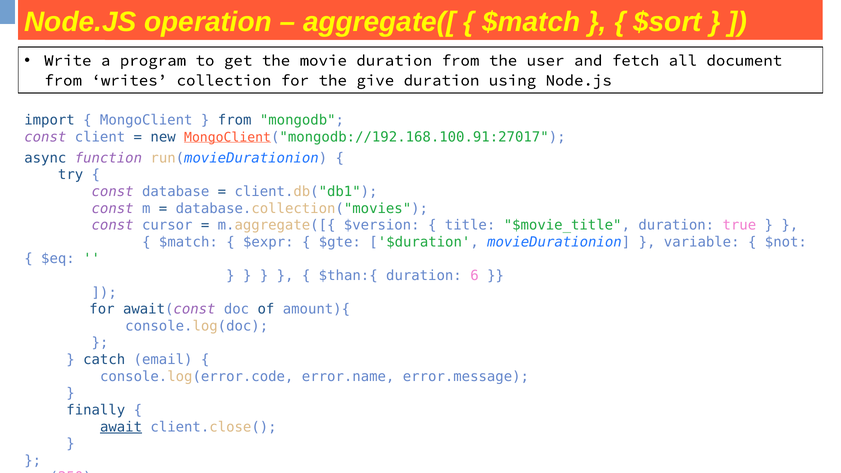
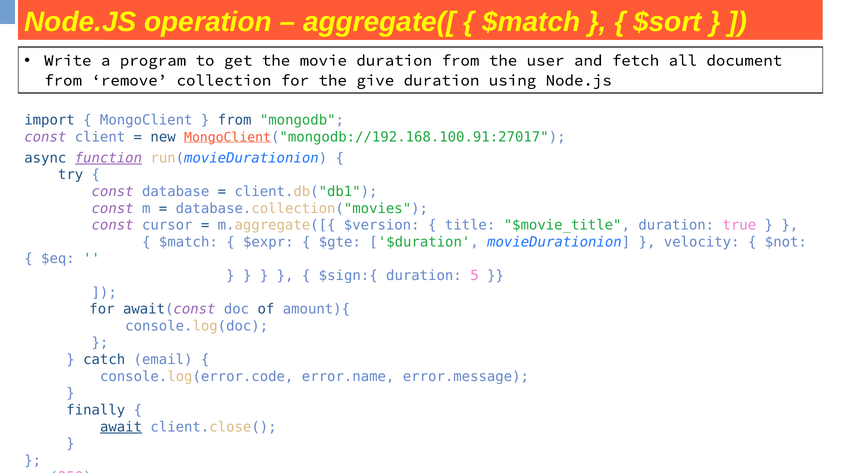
writes: writes -> remove
function underline: none -> present
variable: variable -> velocity
$than:{: $than:{ -> $sign:{
6: 6 -> 5
